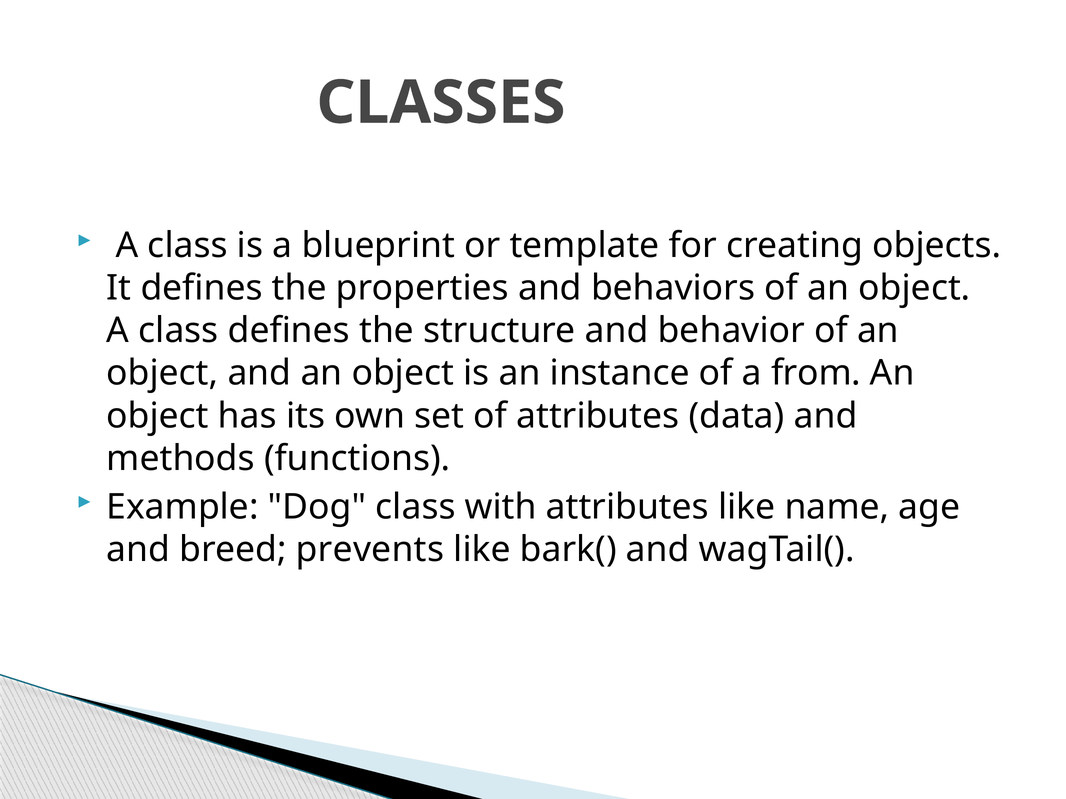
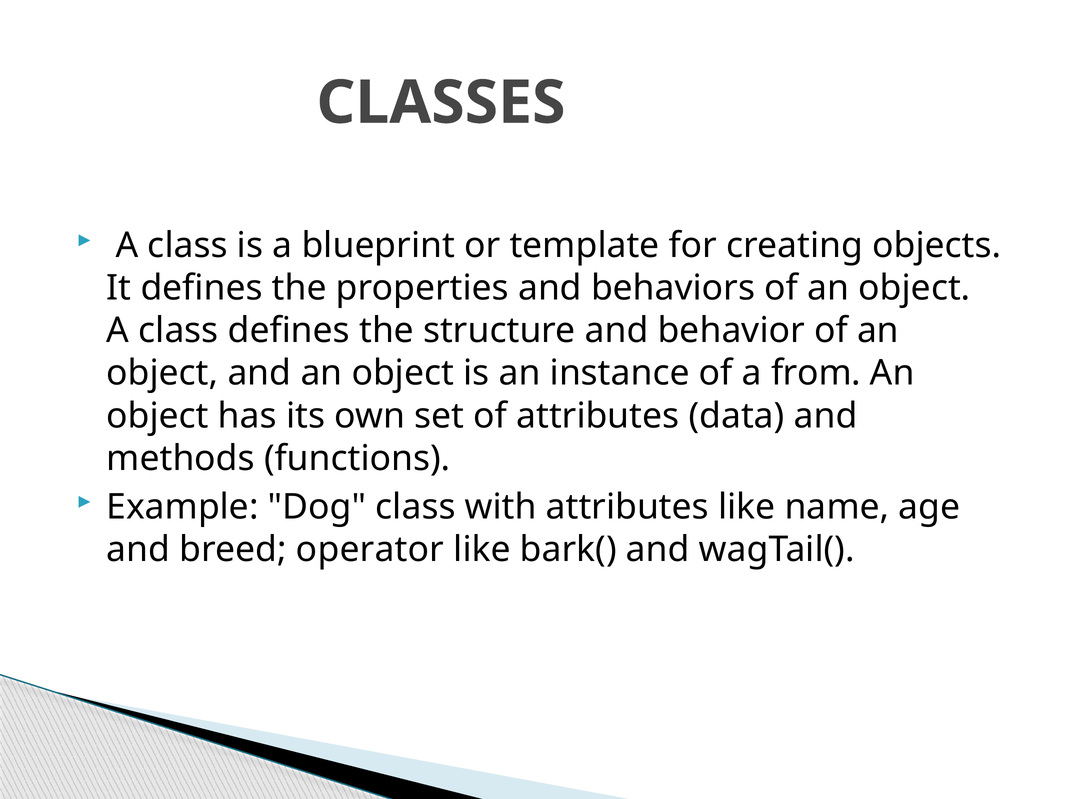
prevents: prevents -> operator
